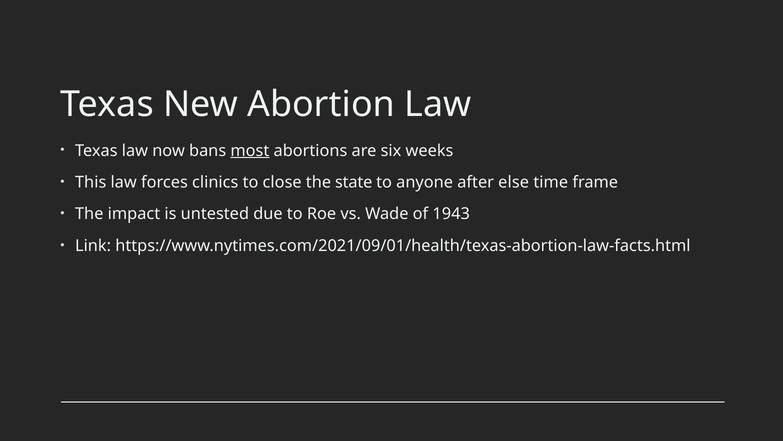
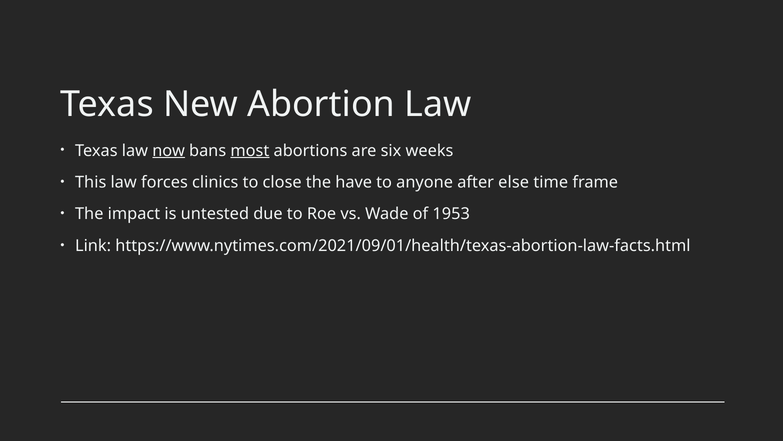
now underline: none -> present
state: state -> have
1943: 1943 -> 1953
